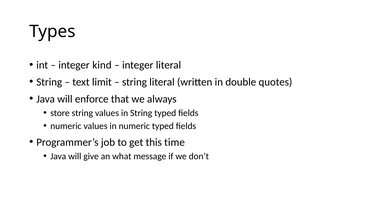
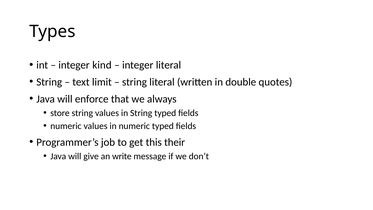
time: time -> their
what: what -> write
